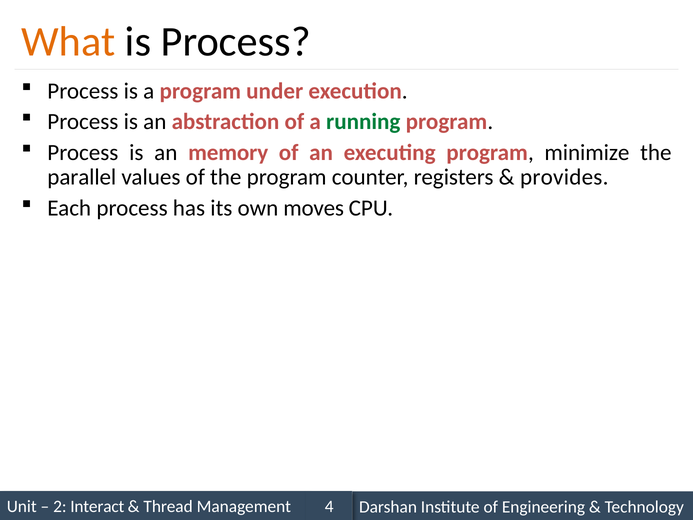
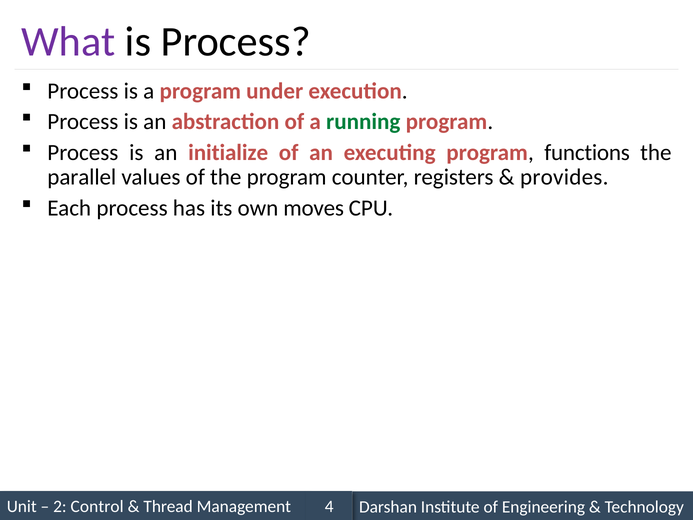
What colour: orange -> purple
memory: memory -> initialize
minimize: minimize -> functions
Interact: Interact -> Control
